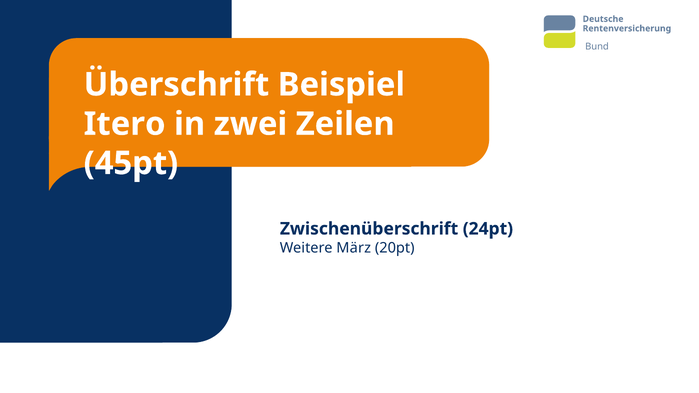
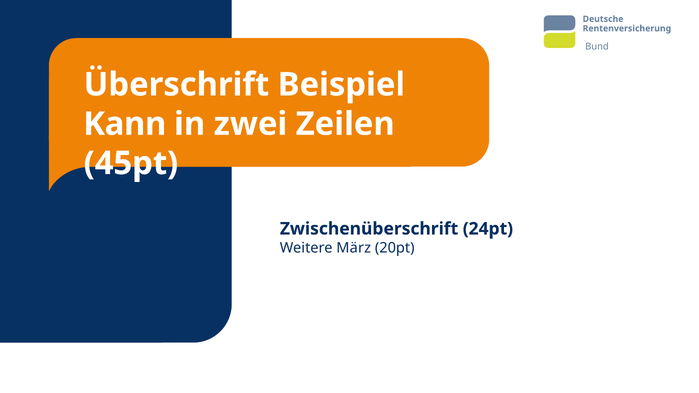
Itero: Itero -> Kann
